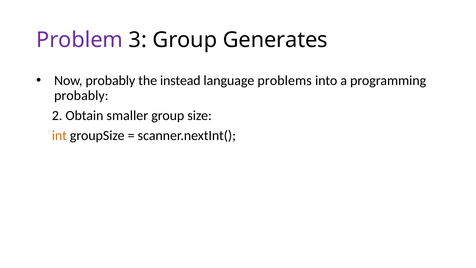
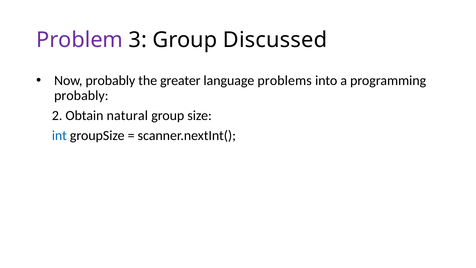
Generates: Generates -> Discussed
instead: instead -> greater
smaller: smaller -> natural
int colour: orange -> blue
